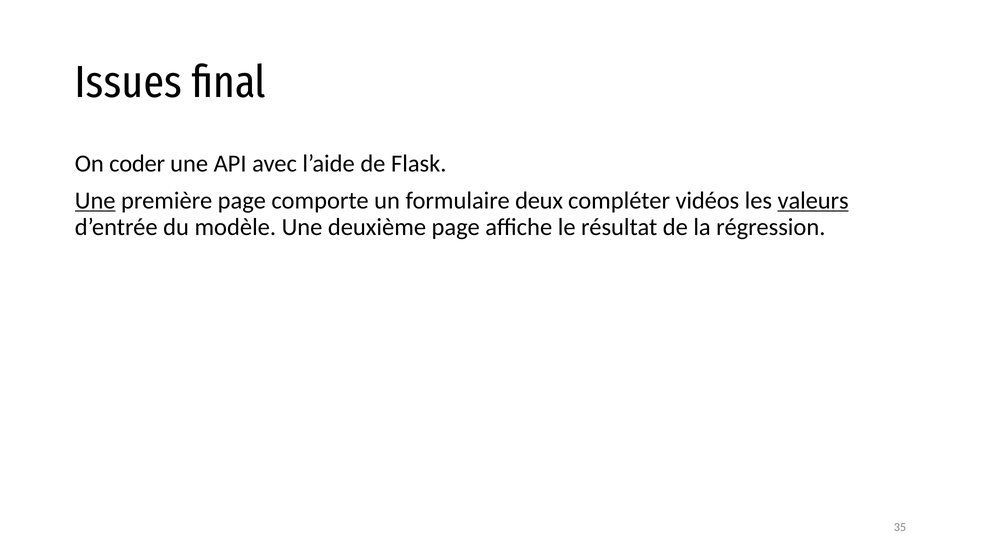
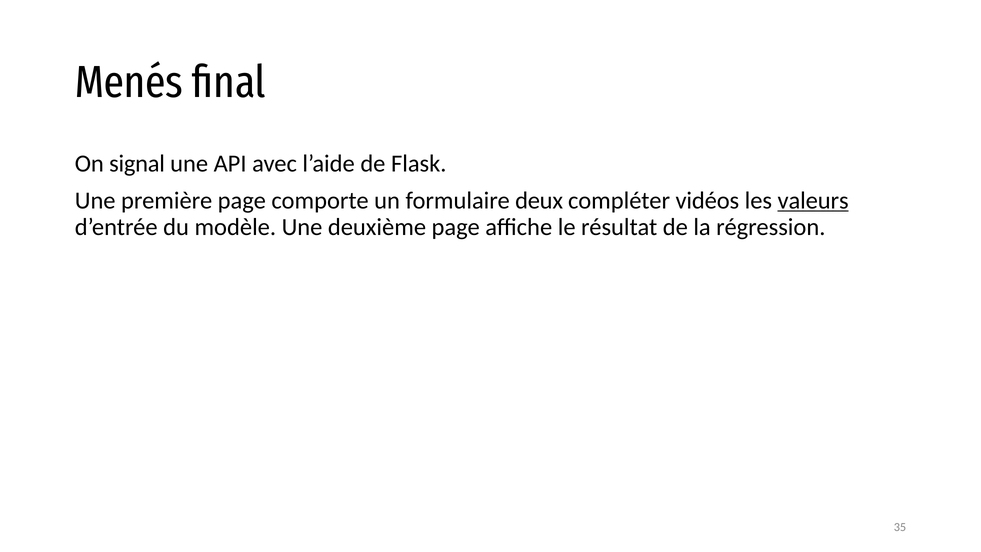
Issues: Issues -> Menés
coder: coder -> signal
Une at (95, 200) underline: present -> none
